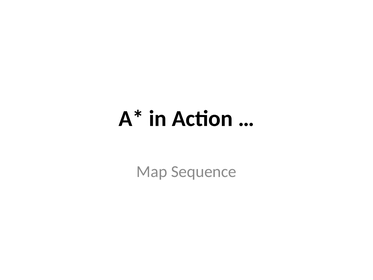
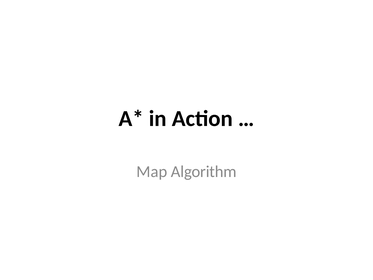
Sequence: Sequence -> Algorithm
